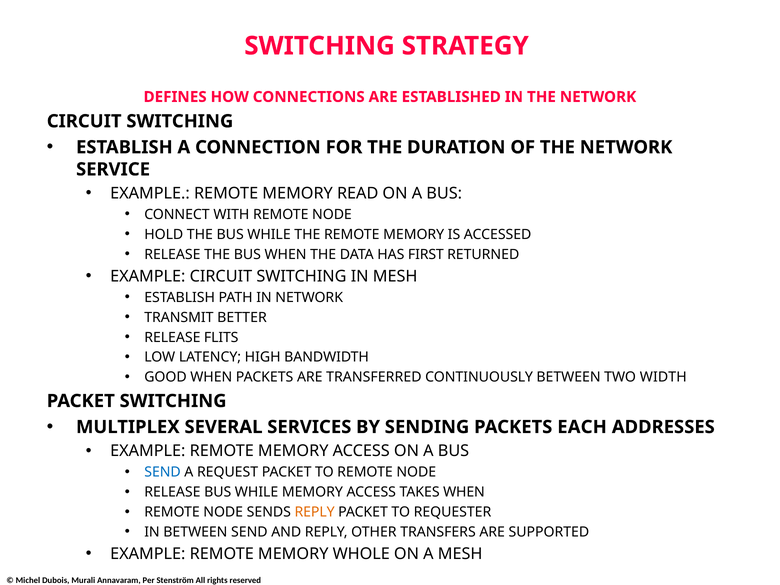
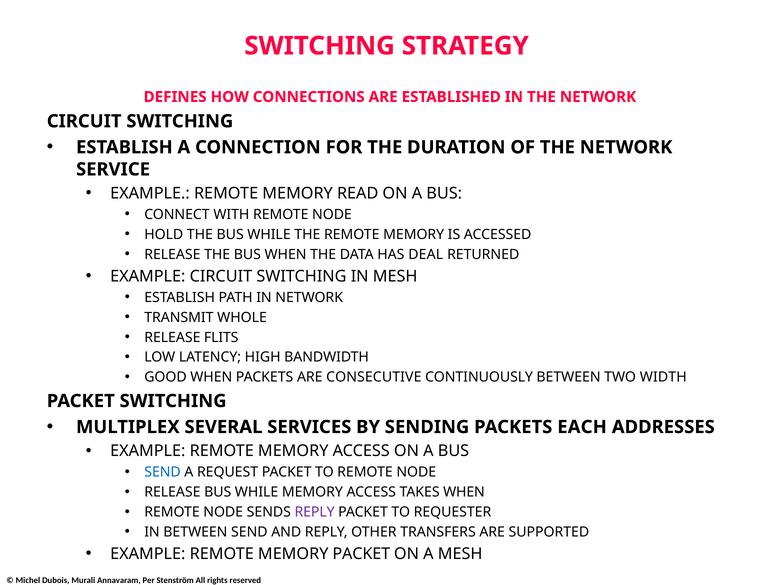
FIRST: FIRST -> DEAL
BETTER: BETTER -> WHOLE
TRANSFERRED: TRANSFERRED -> CONSECUTIVE
REPLY at (315, 512) colour: orange -> purple
MEMORY WHOLE: WHOLE -> PACKET
